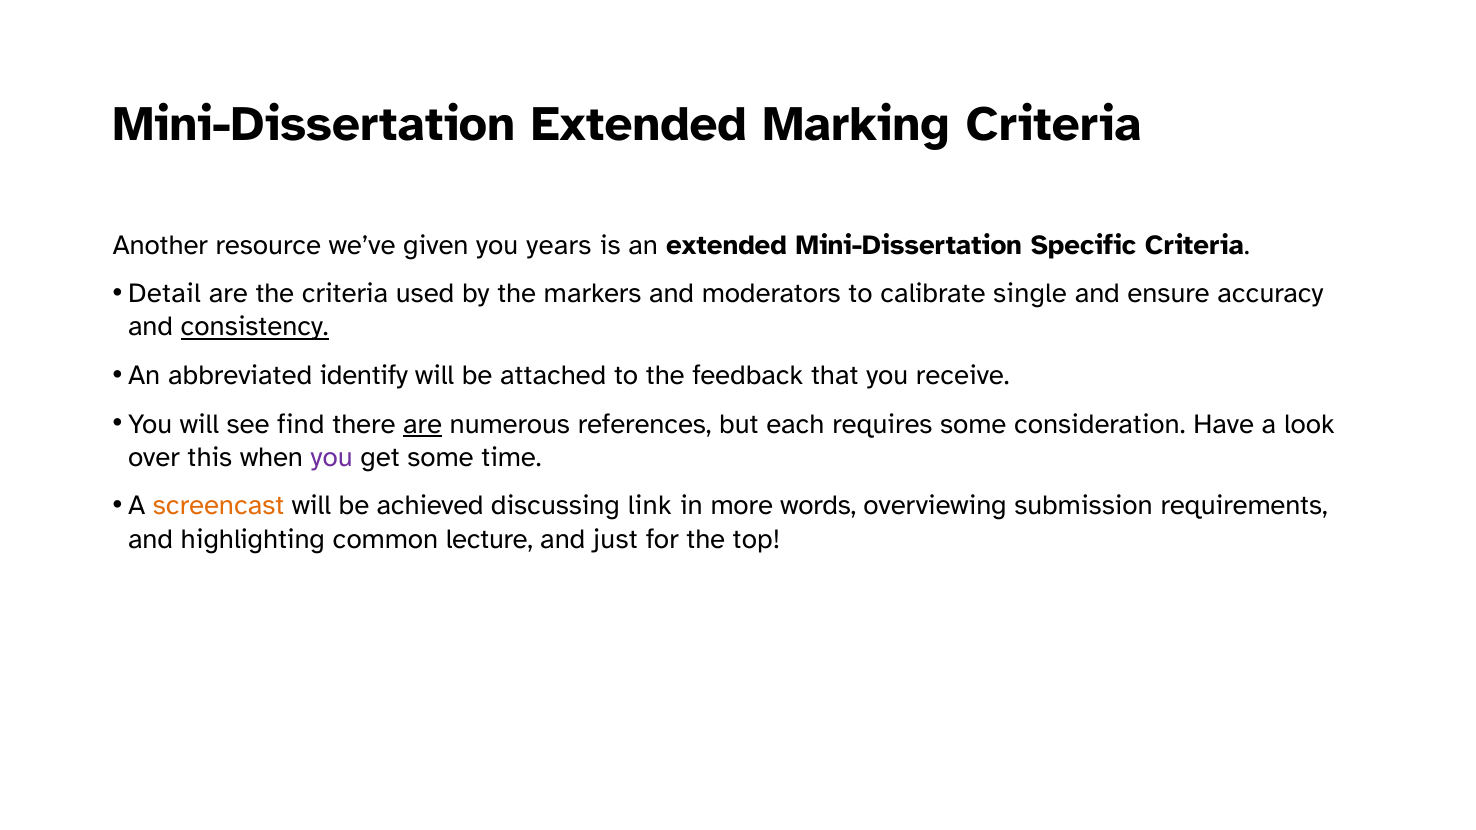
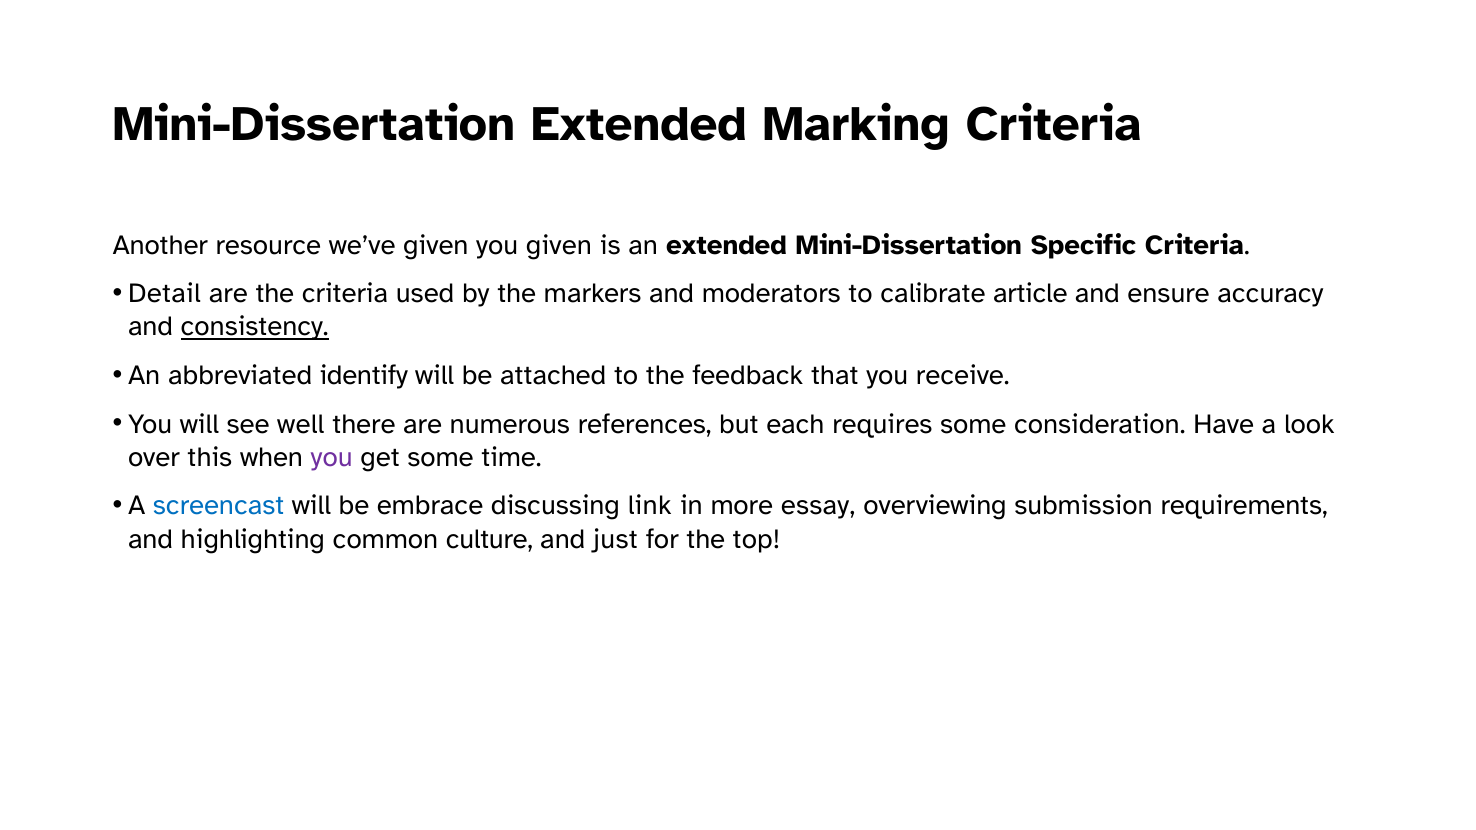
you years: years -> given
single: single -> article
find: find -> well
are at (422, 424) underline: present -> none
screencast colour: orange -> blue
achieved: achieved -> embrace
words: words -> essay
lecture: lecture -> culture
